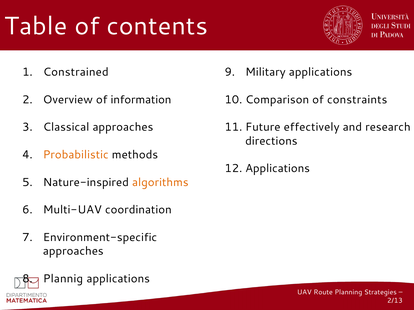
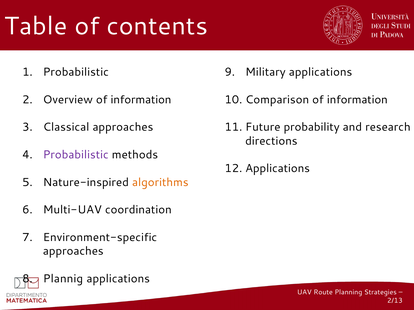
Constrained at (76, 72): Constrained -> Probabilistic
Comparison of constraints: constraints -> information
effectively: effectively -> probability
Probabilistic at (76, 155) colour: orange -> purple
